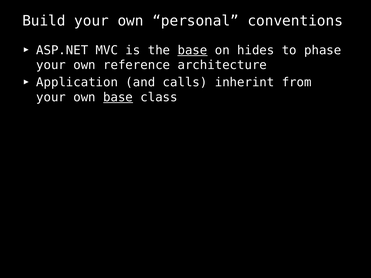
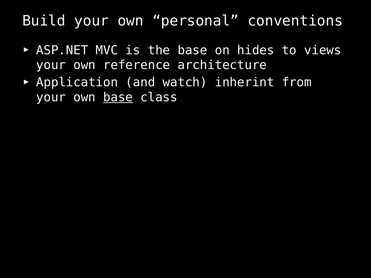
base at (192, 50) underline: present -> none
phase: phase -> views
calls: calls -> watch
